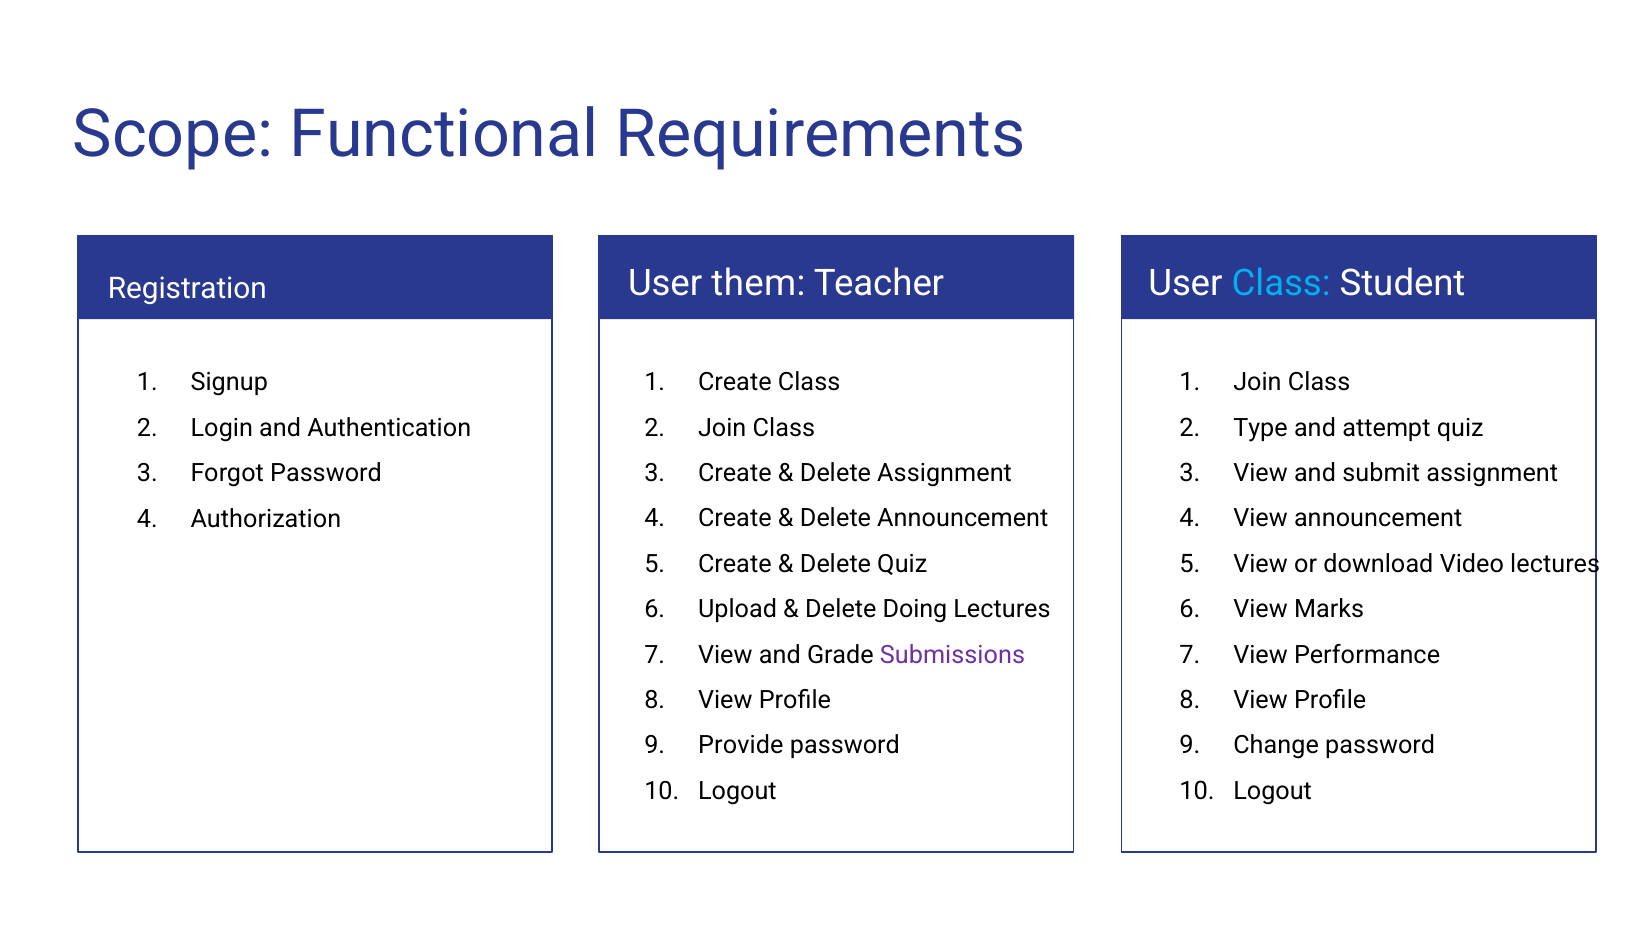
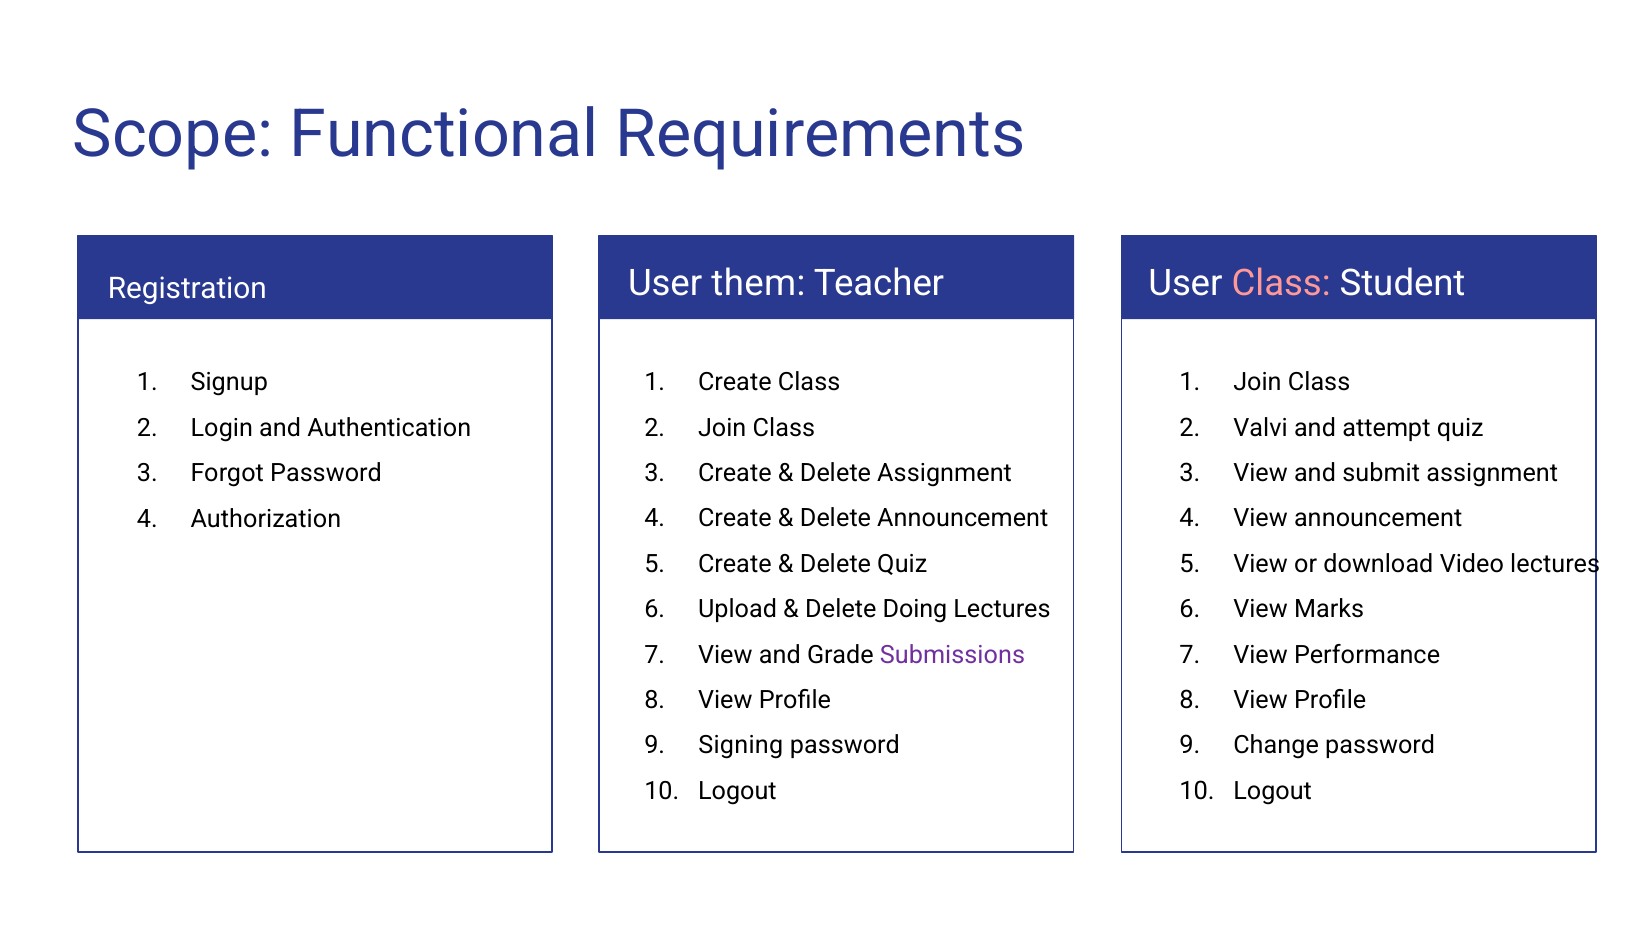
Class at (1281, 283) colour: light blue -> pink
Type: Type -> Valvi
Provide: Provide -> Signing
